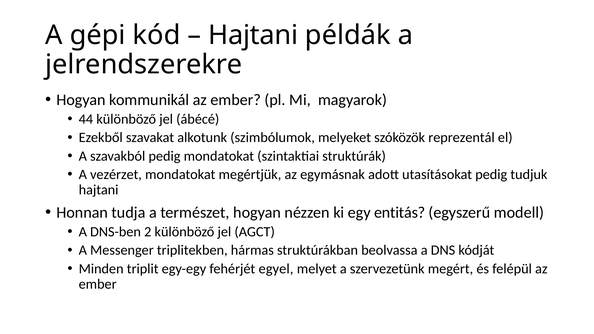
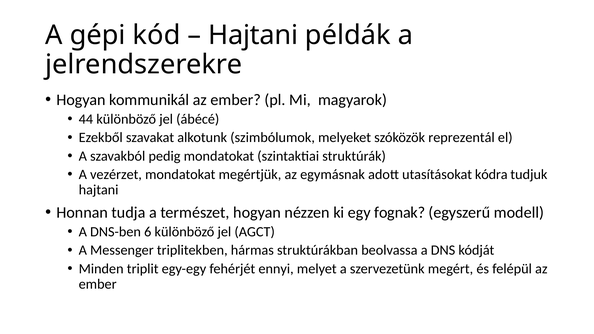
utasításokat pedig: pedig -> kódra
entitás: entitás -> fognak
2: 2 -> 6
egyel: egyel -> ennyi
